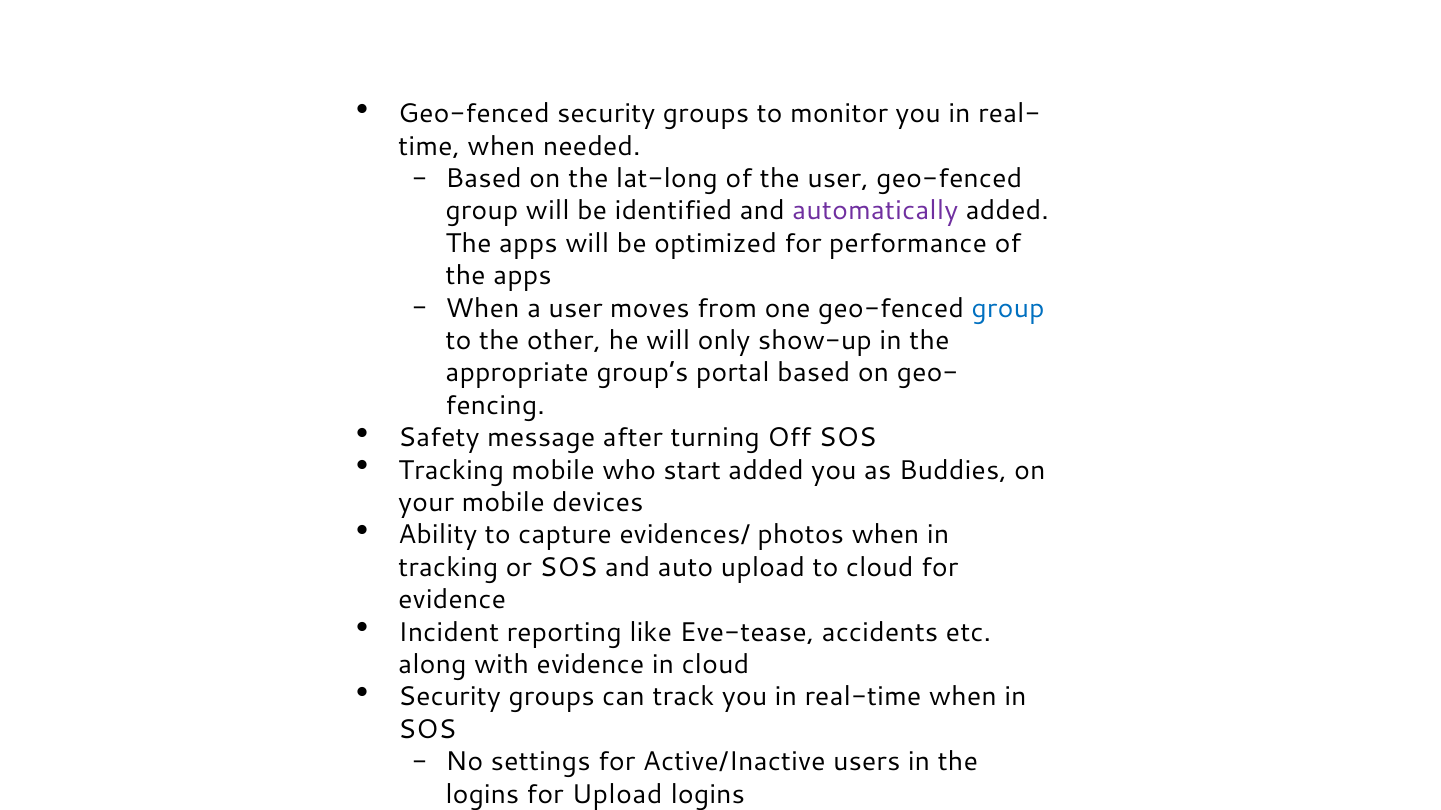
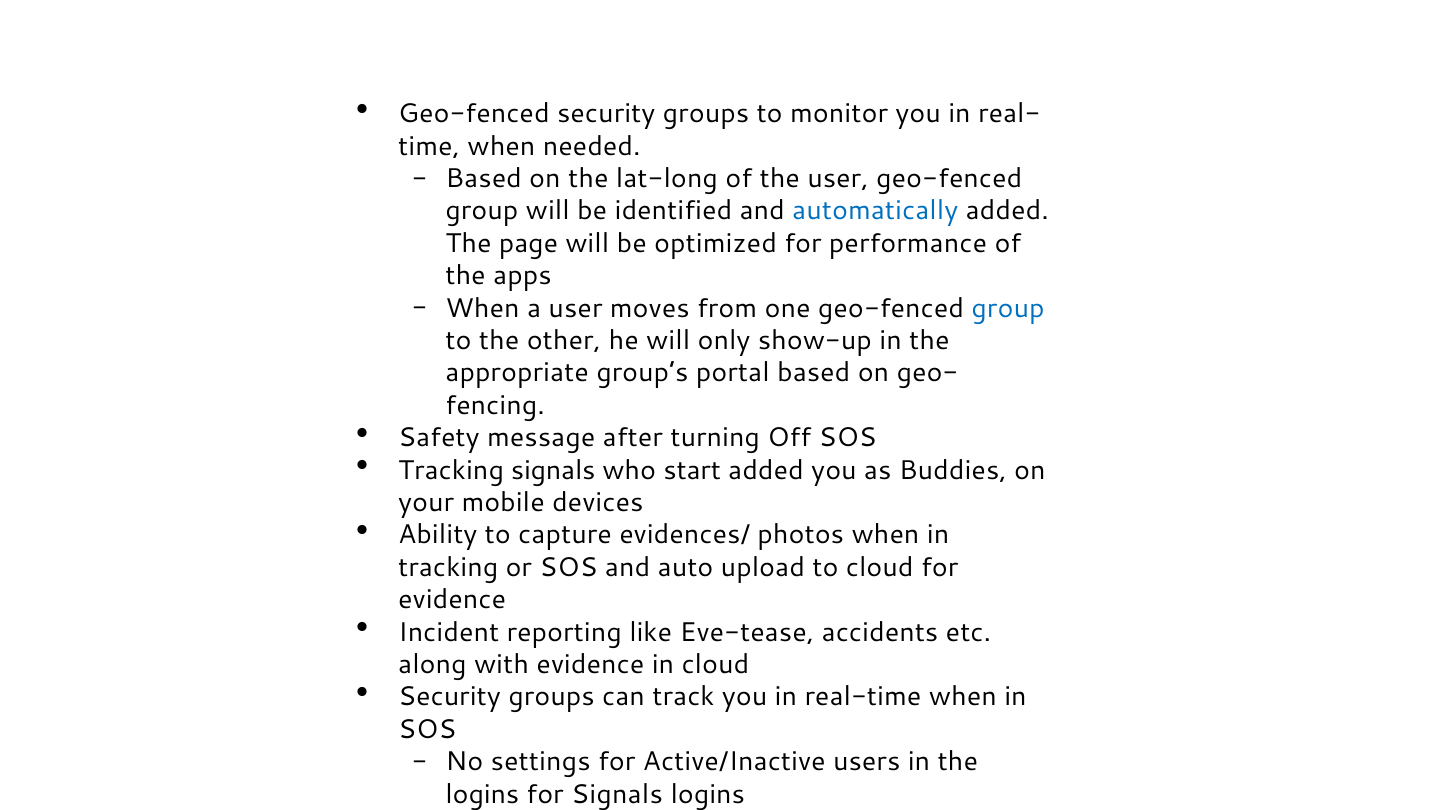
automatically colour: purple -> blue
apps at (528, 244): apps -> page
Tracking mobile: mobile -> signals
for Upload: Upload -> Signals
